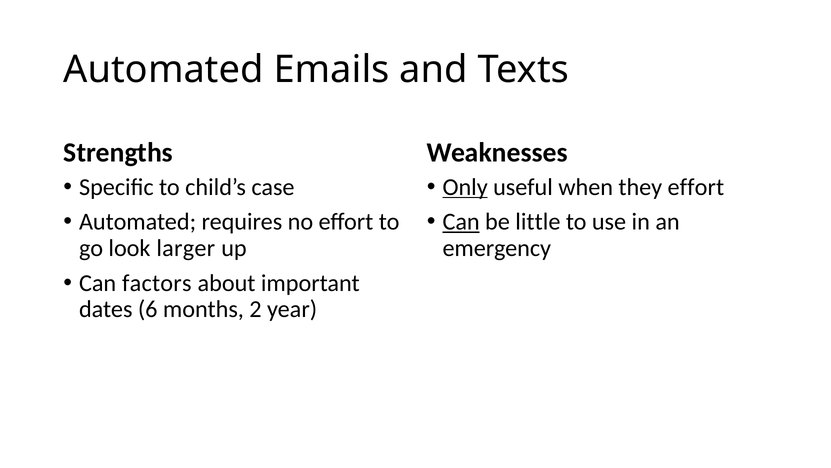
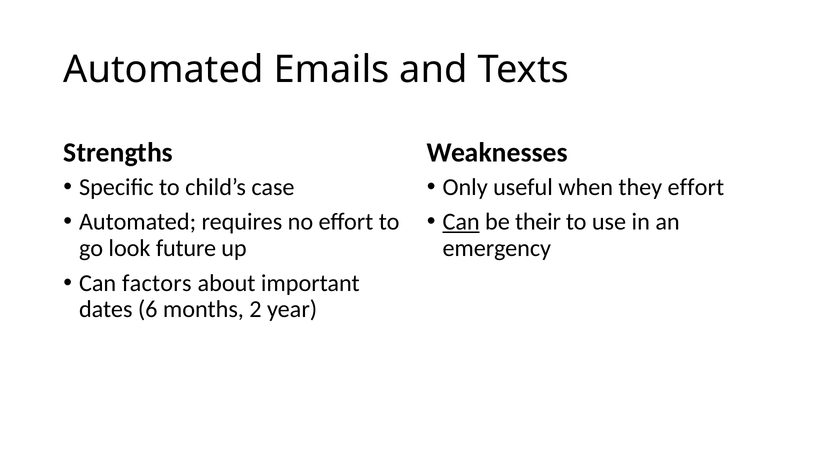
Only underline: present -> none
little: little -> their
larger: larger -> future
